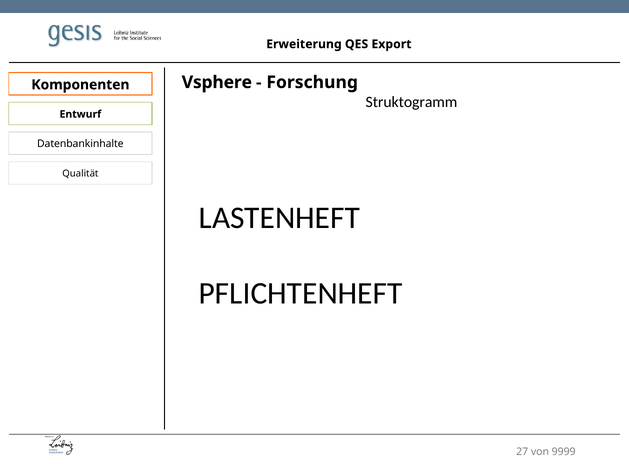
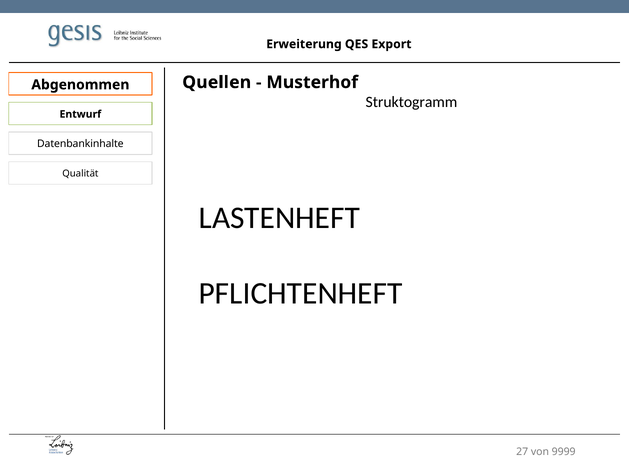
Vsphere: Vsphere -> Quellen
Forschung: Forschung -> Musterhof
Komponenten: Komponenten -> Abgenommen
